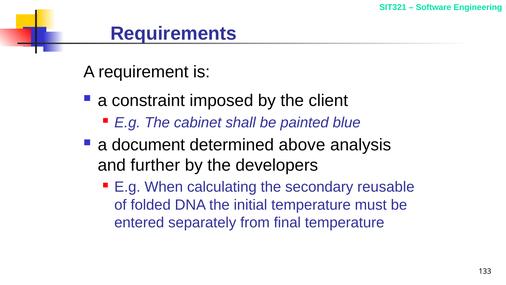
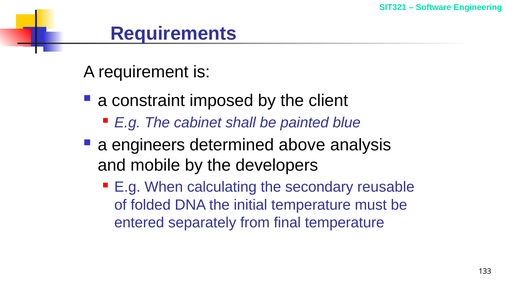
document: document -> engineers
further: further -> mobile
